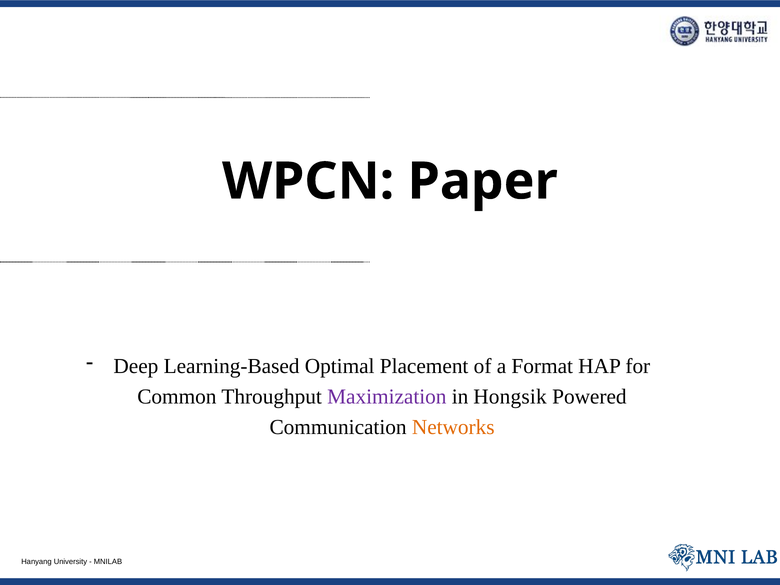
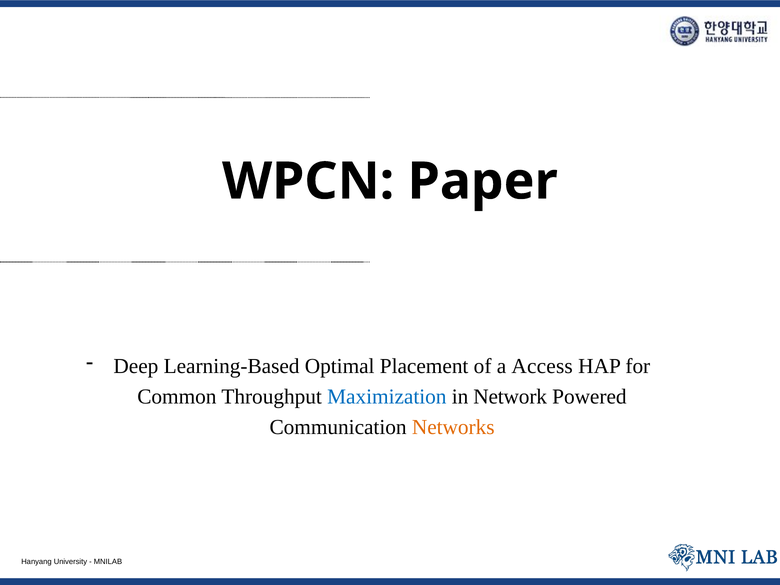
Format: Format -> Access
Maximization colour: purple -> blue
Hongsik: Hongsik -> Network
